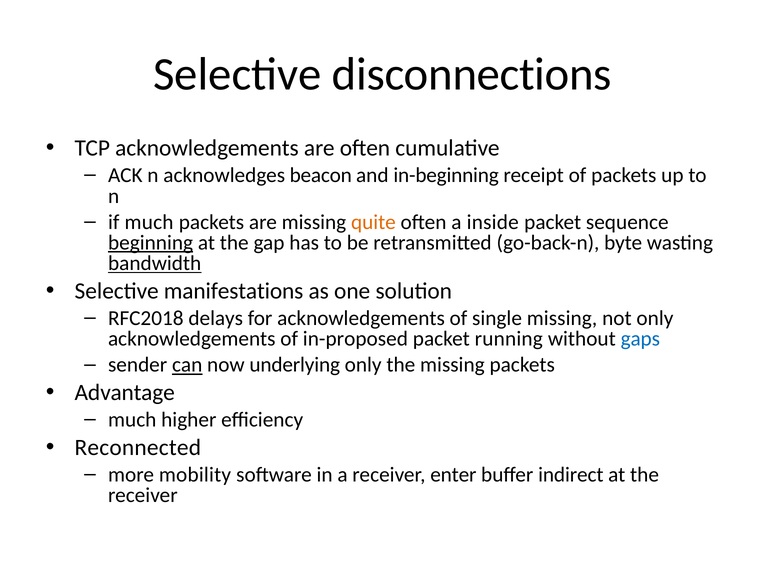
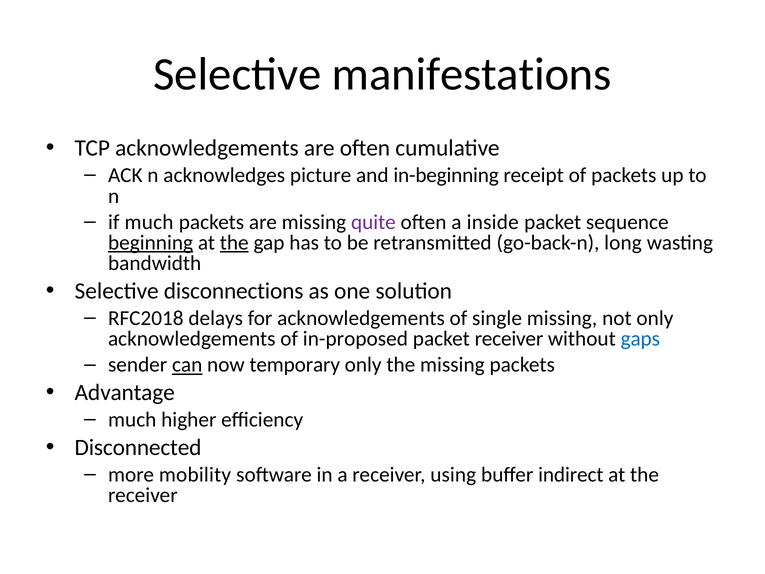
disconnections: disconnections -> manifestations
beacon: beacon -> picture
quite colour: orange -> purple
the at (234, 243) underline: none -> present
byte: byte -> long
bandwidth underline: present -> none
manifestations: manifestations -> disconnections
packet running: running -> receiver
underlying: underlying -> temporary
Reconnected: Reconnected -> Disconnected
enter: enter -> using
